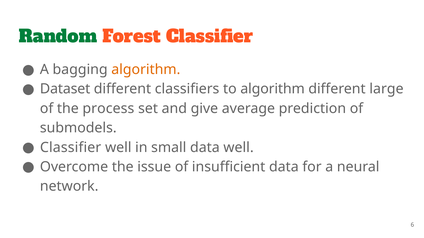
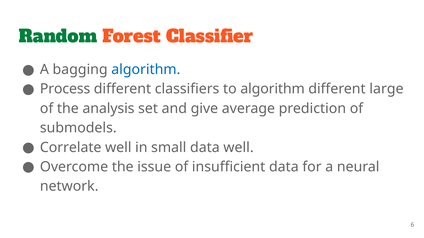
algorithm at (146, 70) colour: orange -> blue
Dataset: Dataset -> Process
process: process -> analysis
Classifier at (71, 148): Classifier -> Correlate
